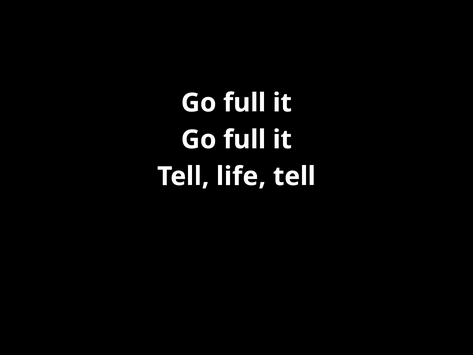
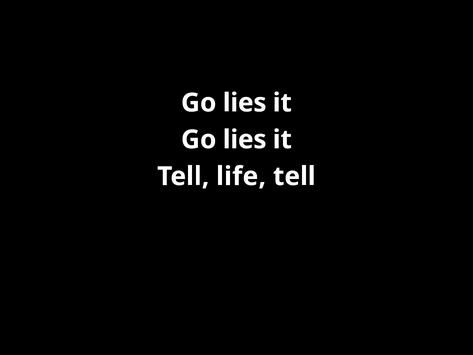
full at (245, 103): full -> lies
full at (245, 140): full -> lies
